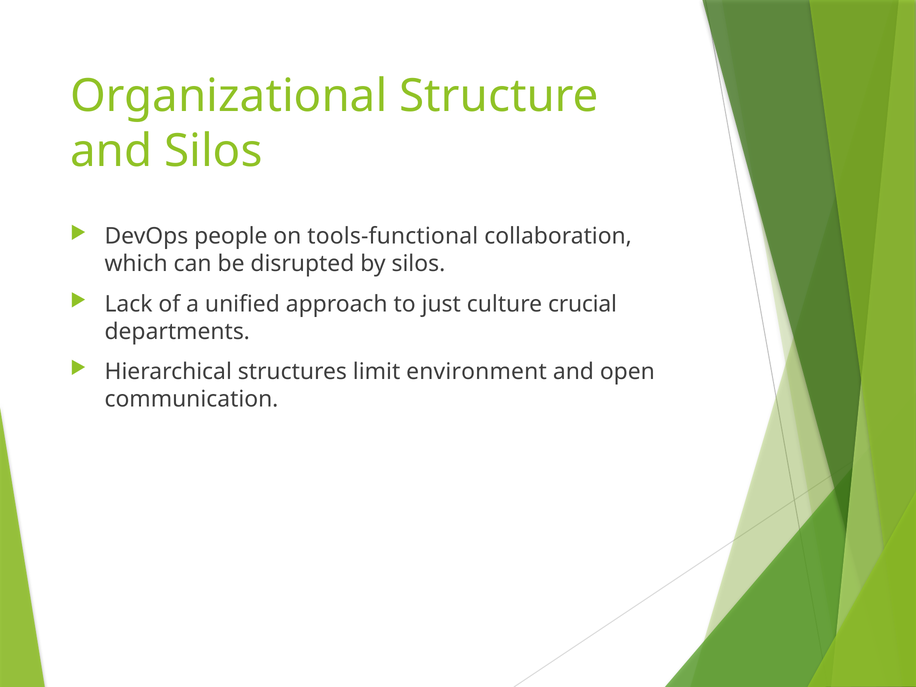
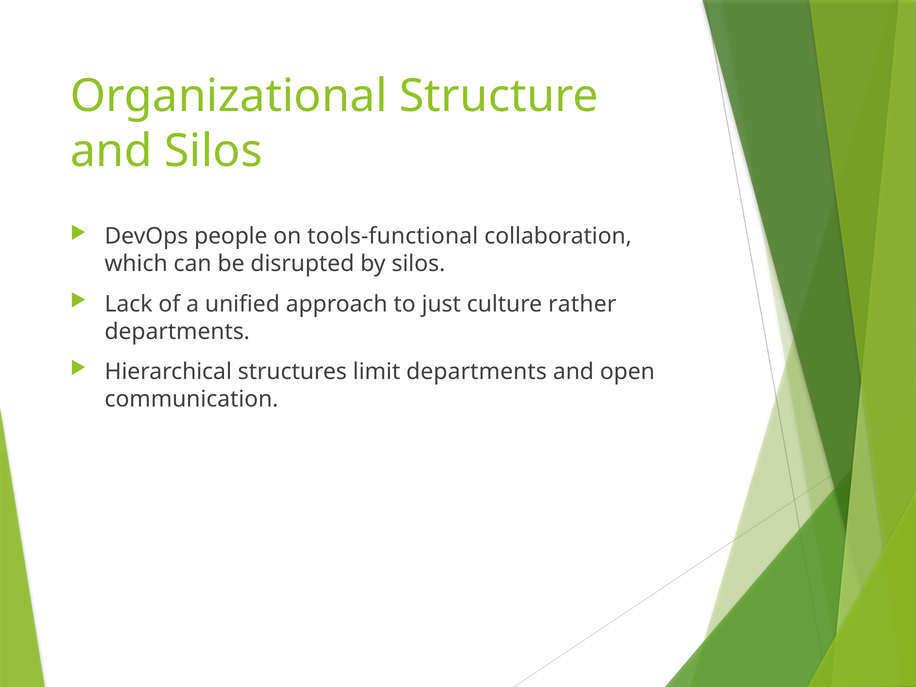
crucial: crucial -> rather
limit environment: environment -> departments
